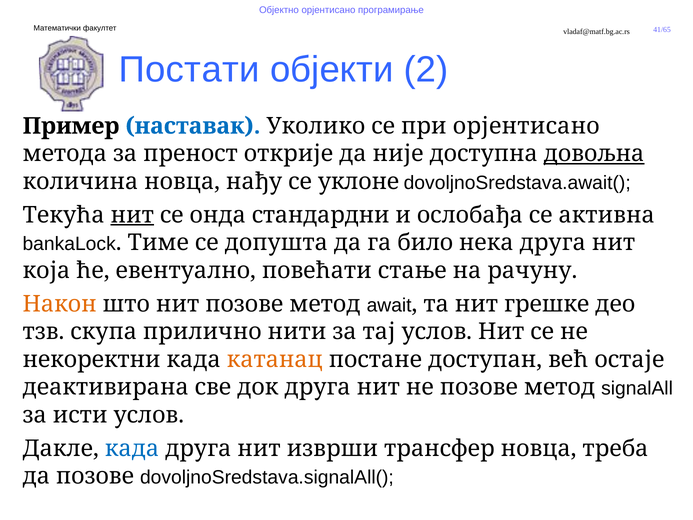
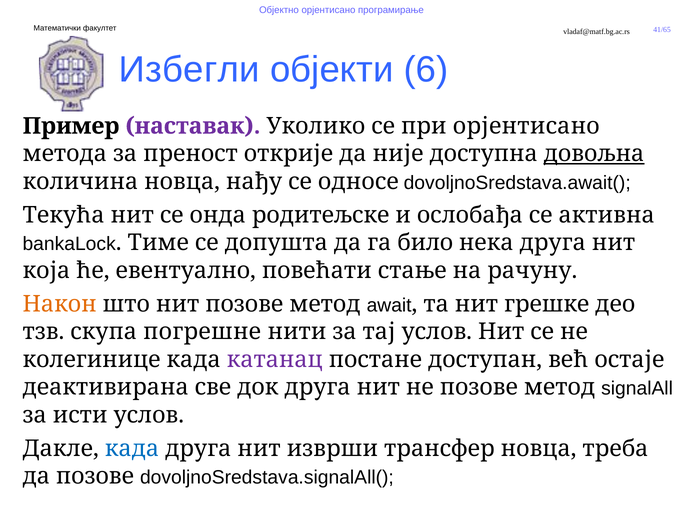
Постати: Постати -> Избегли
2: 2 -> 6
наставак colour: blue -> purple
уклоне: уклоне -> односе
нит at (132, 215) underline: present -> none
стандардни: стандардни -> родитељске
прилично: прилично -> погрешне
некоректни: некоректни -> колегинице
катанац colour: orange -> purple
